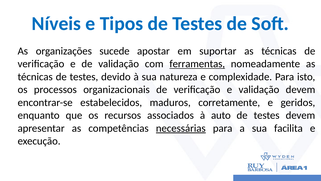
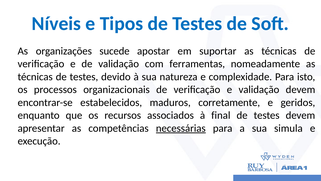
ferramentas underline: present -> none
auto: auto -> final
facilita: facilita -> simula
